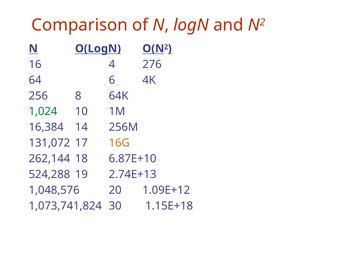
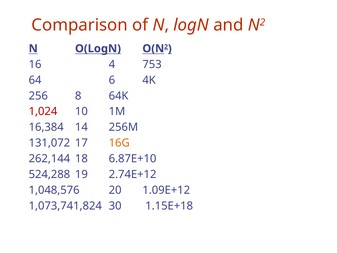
276: 276 -> 753
1,024 colour: green -> red
2.74E+13: 2.74E+13 -> 2.74E+12
